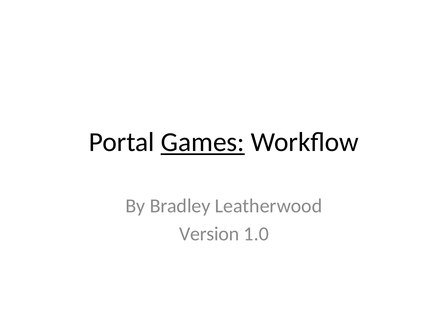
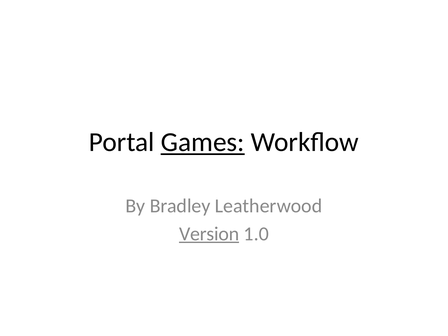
Version underline: none -> present
